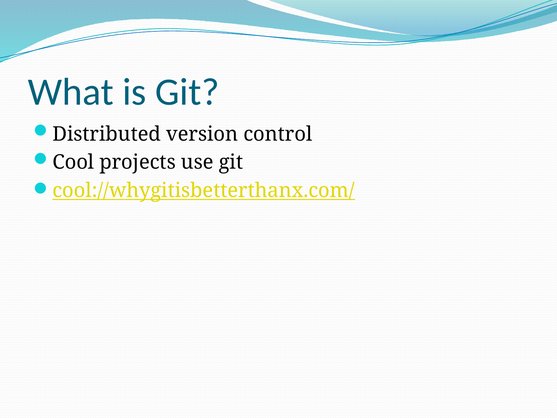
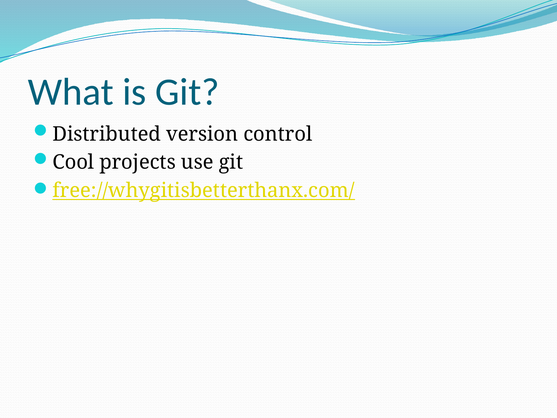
cool://whygitisbetterthanx.com/: cool://whygitisbetterthanx.com/ -> free://whygitisbetterthanx.com/
